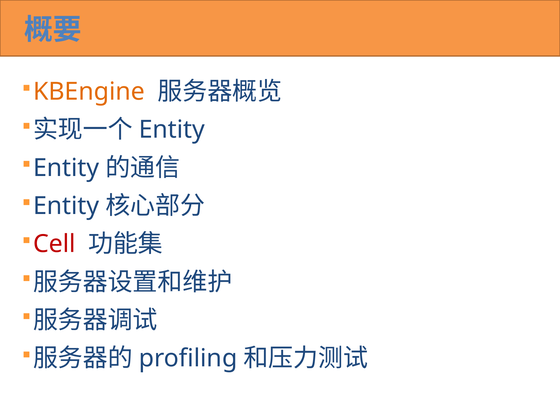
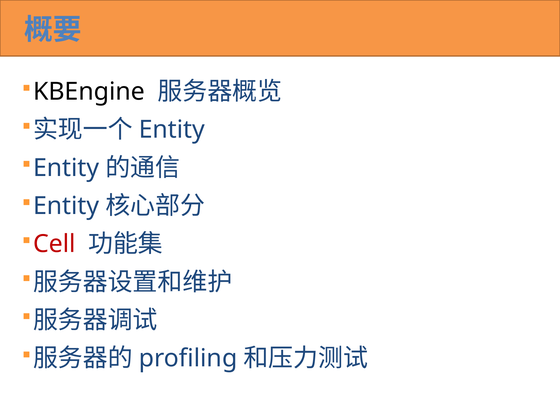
KBEngine colour: orange -> black
